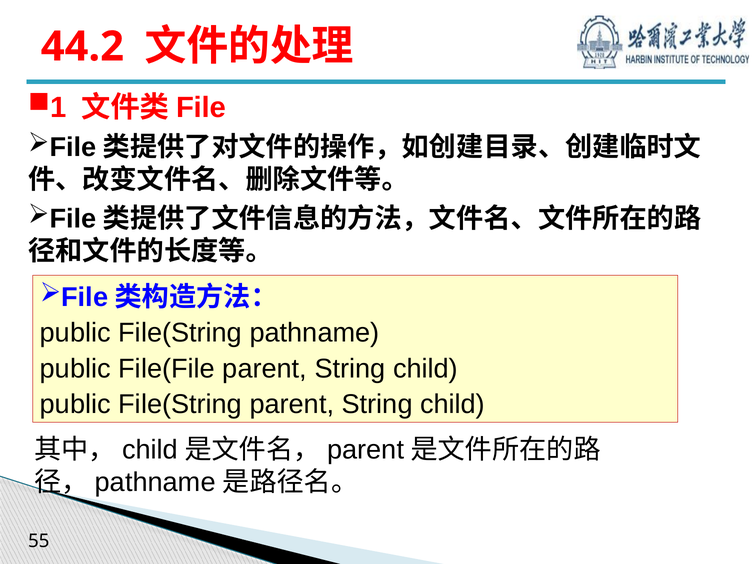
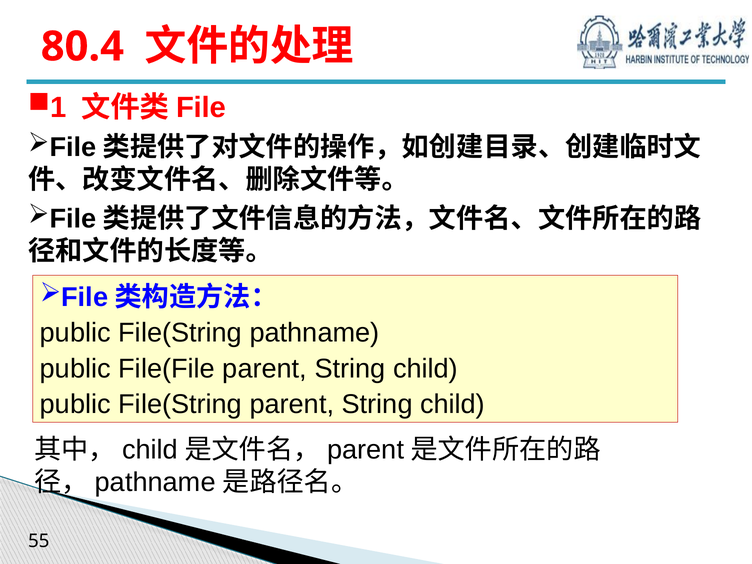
44.2: 44.2 -> 80.4
